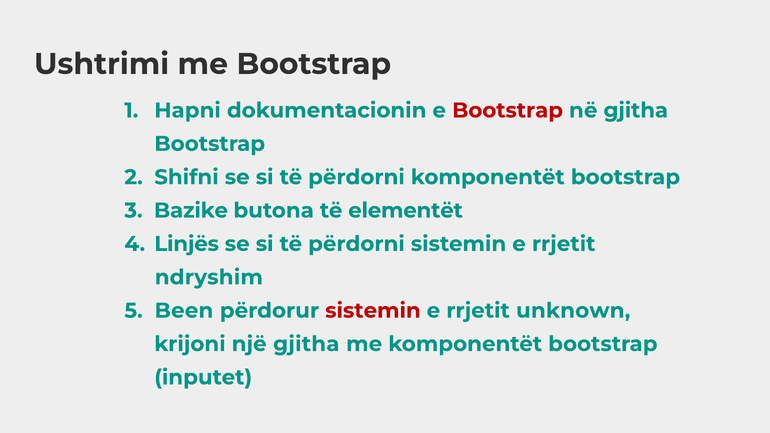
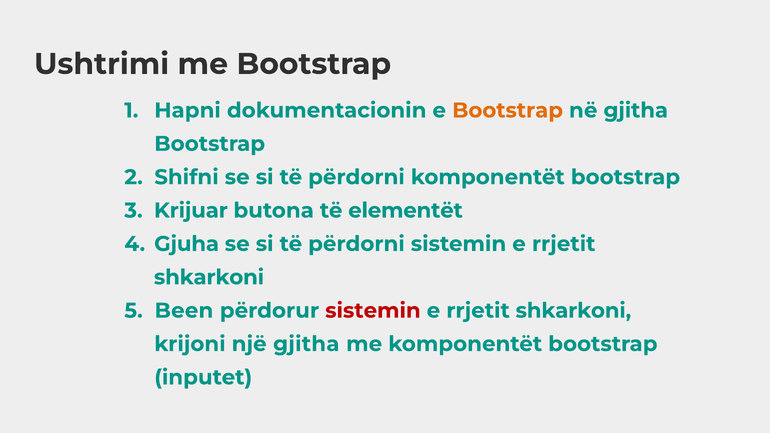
Bootstrap at (508, 110) colour: red -> orange
Bazike: Bazike -> Krijuar
Linjës: Linjës -> Gjuha
ndryshim at (209, 277): ndryshim -> shkarkoni
unknown at (573, 311): unknown -> shkarkoni
